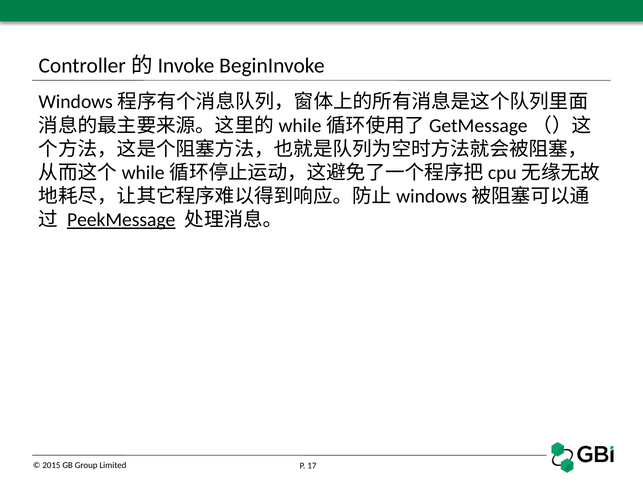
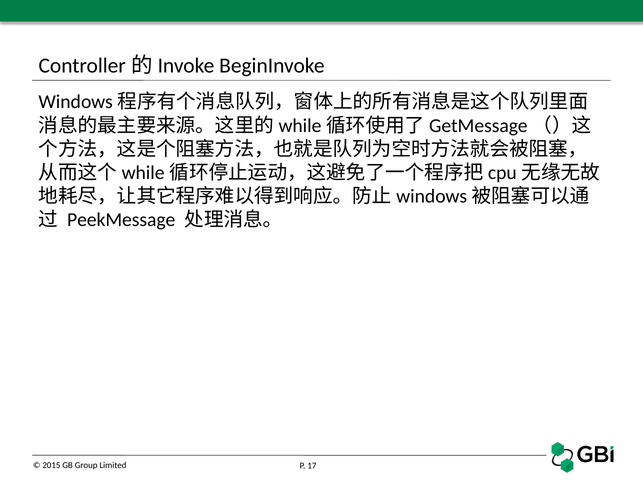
PeekMessage underline: present -> none
